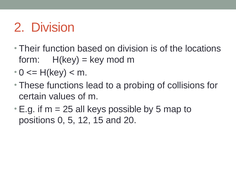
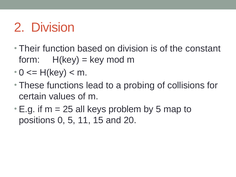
locations: locations -> constant
possible: possible -> problem
12: 12 -> 11
